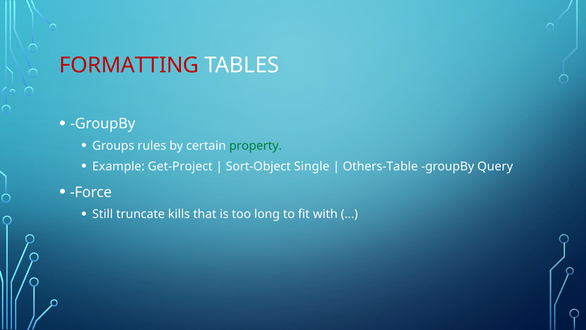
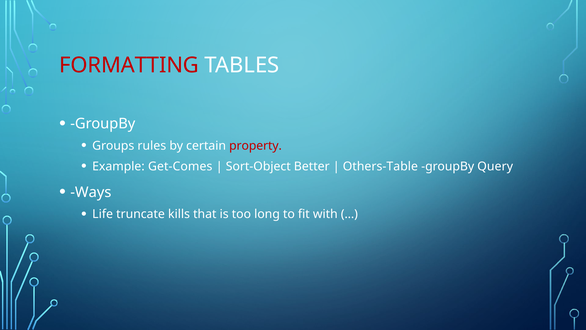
property colour: green -> red
Get-Project: Get-Project -> Get-Comes
Single: Single -> Better
Force: Force -> Ways
Still: Still -> Life
